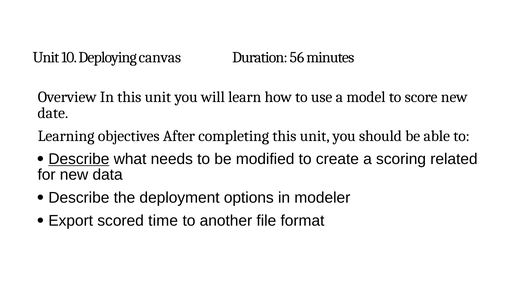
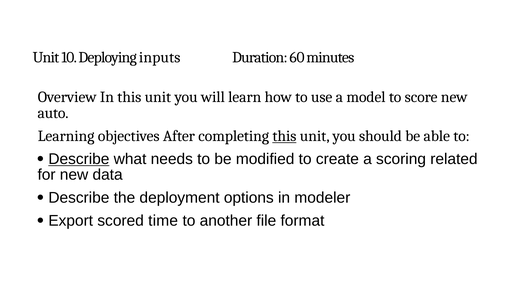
canvas: canvas -> inputs
56: 56 -> 60
date: date -> auto
this at (284, 136) underline: none -> present
